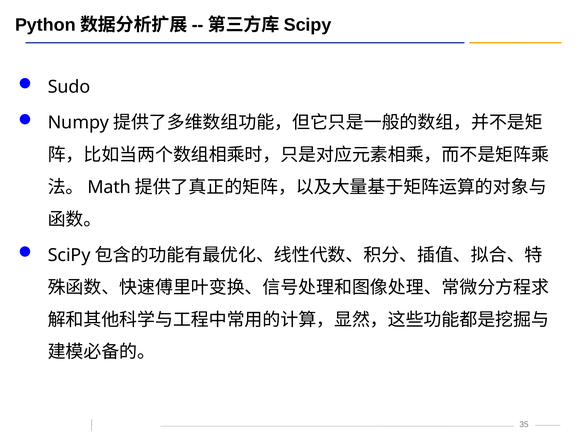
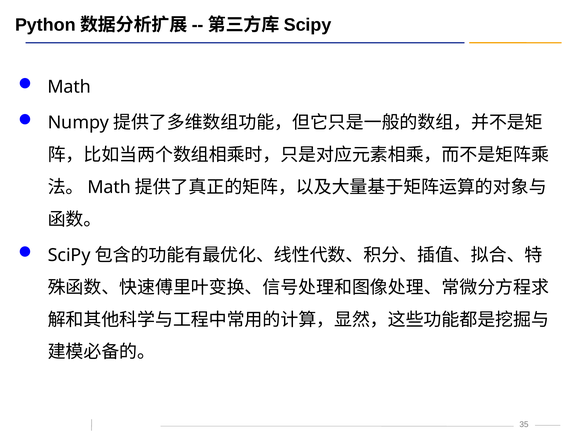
Sudo at (69, 87): Sudo -> Math
